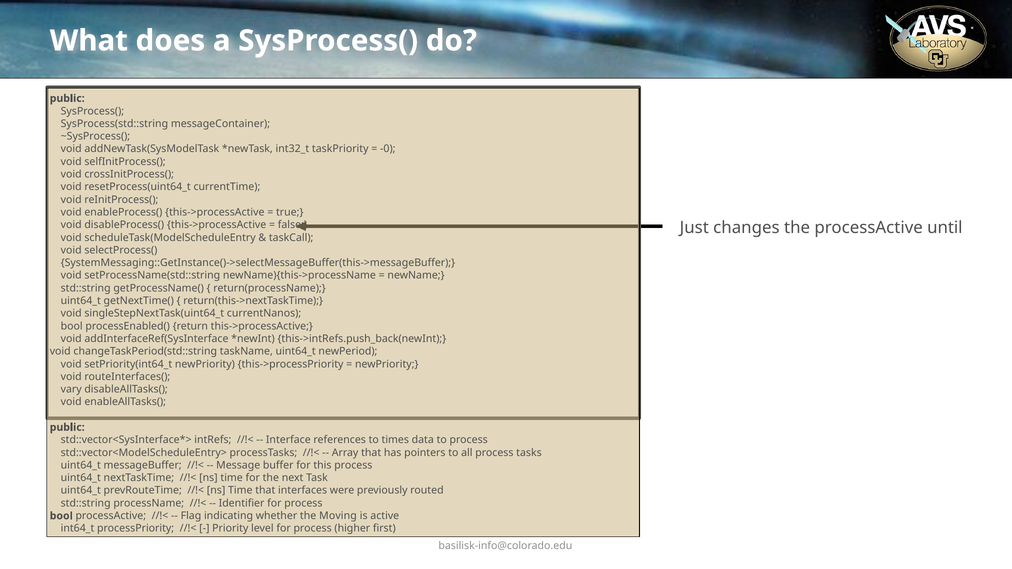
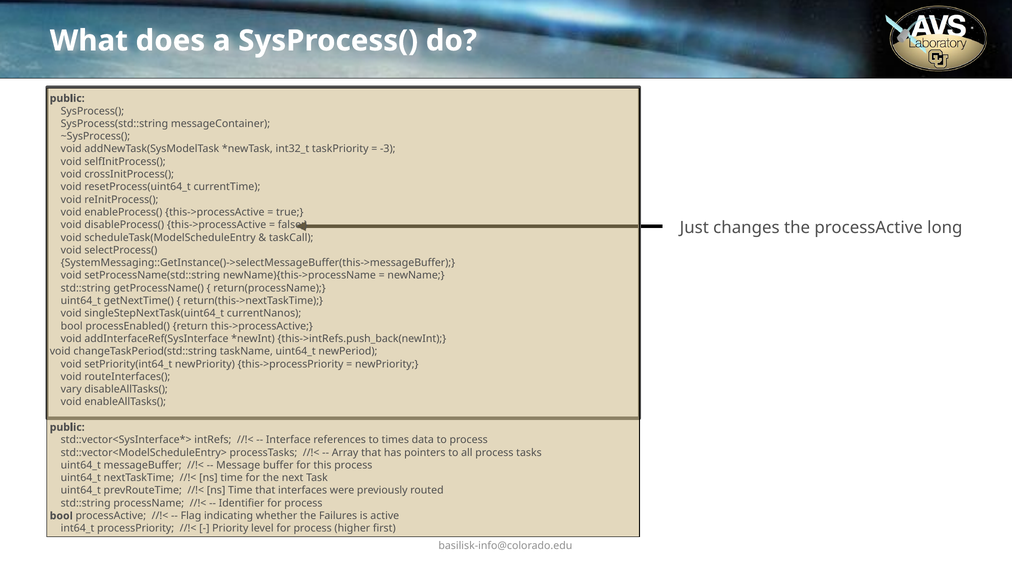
-0: -0 -> -3
until: until -> long
Moving: Moving -> Failures
